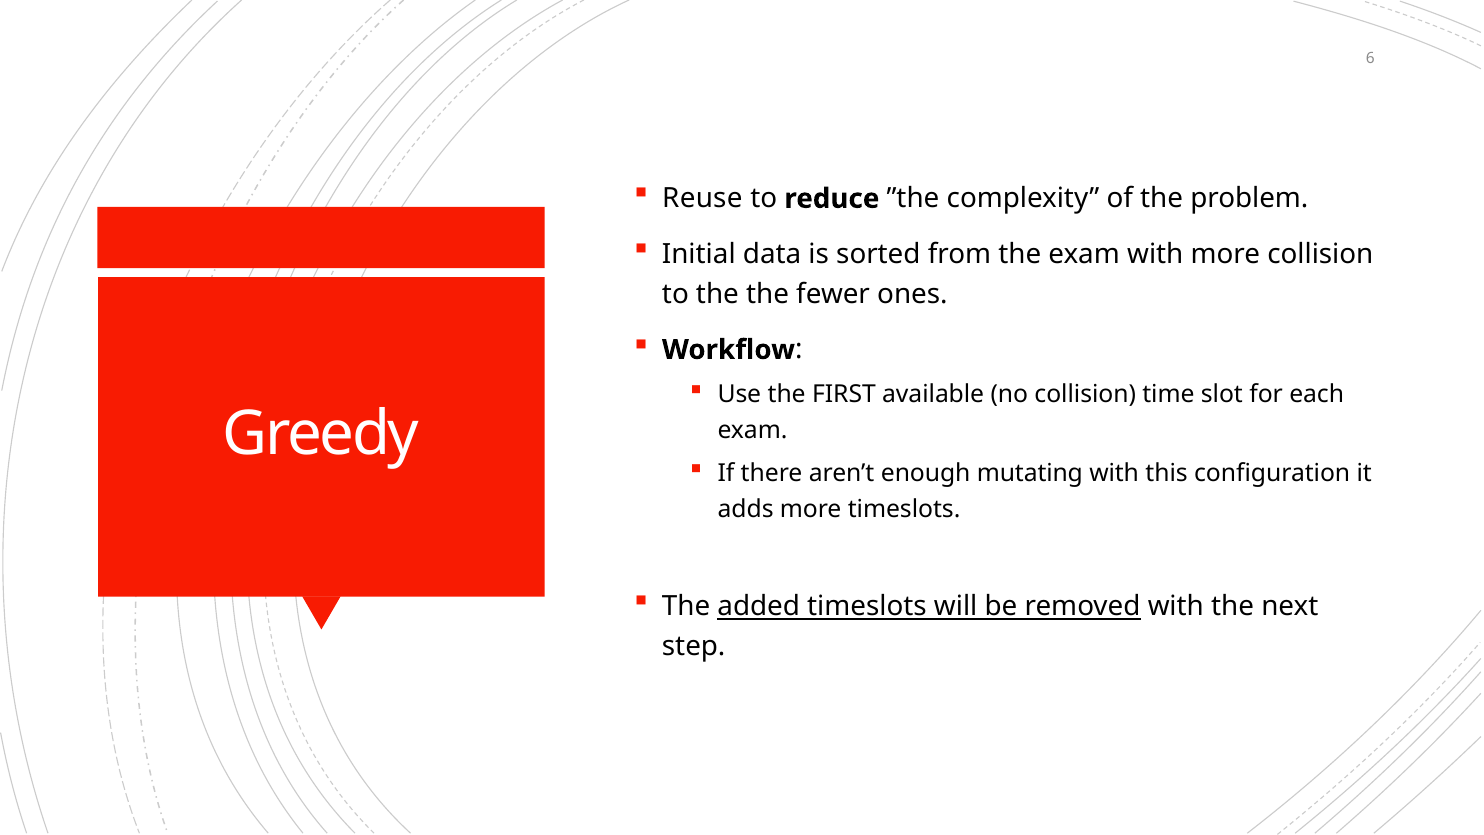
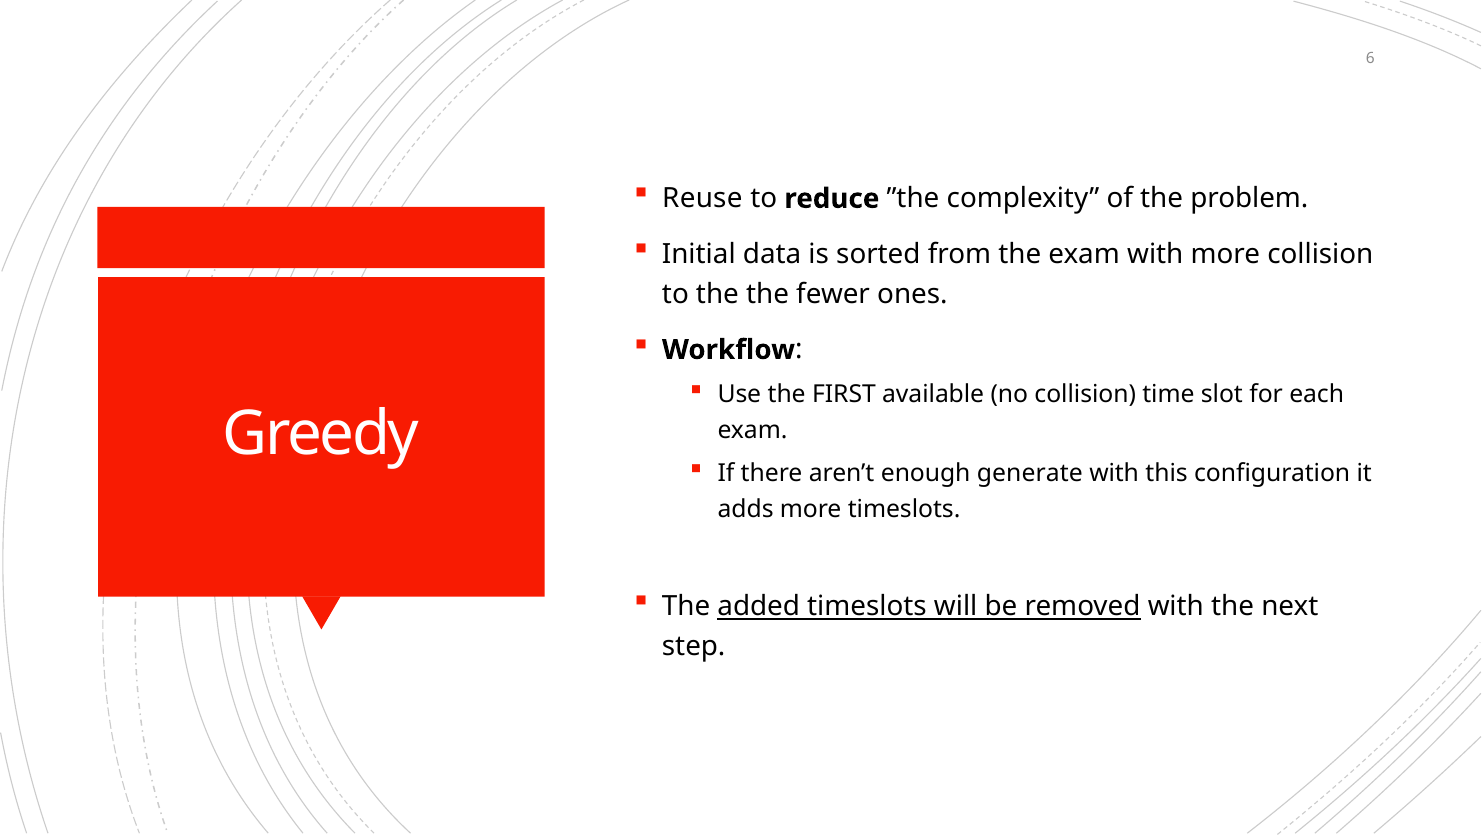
mutating: mutating -> generate
